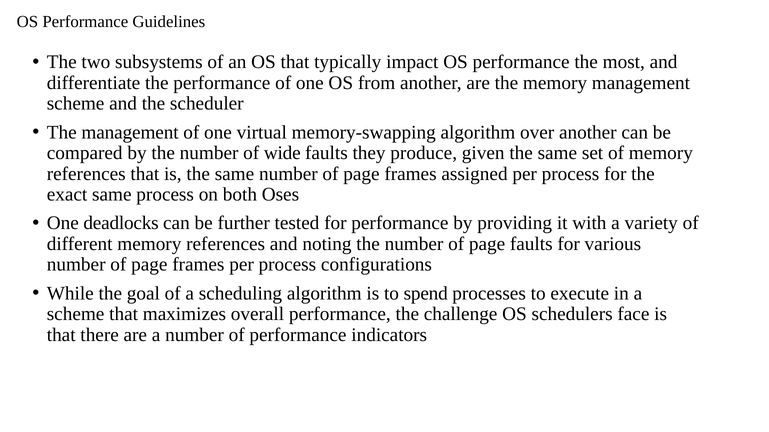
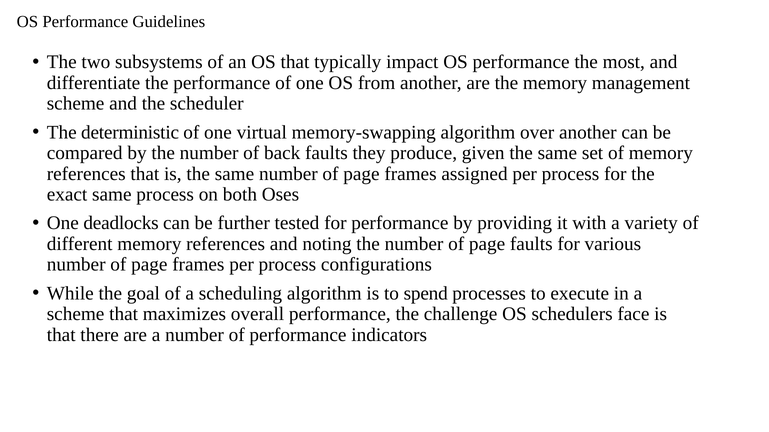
The management: management -> deterministic
wide: wide -> back
